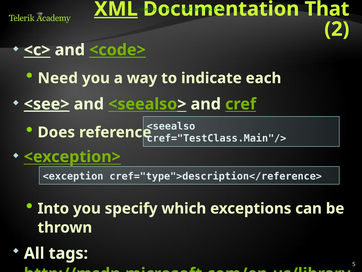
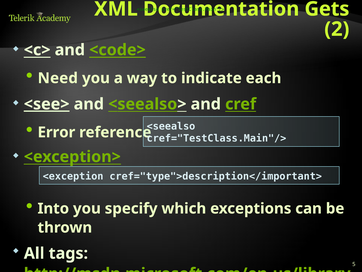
XML underline: present -> none
That: That -> Gets
Does: Does -> Error
cref="type">description</reference>: cref="type">description</reference> -> cref="type">description</important>
